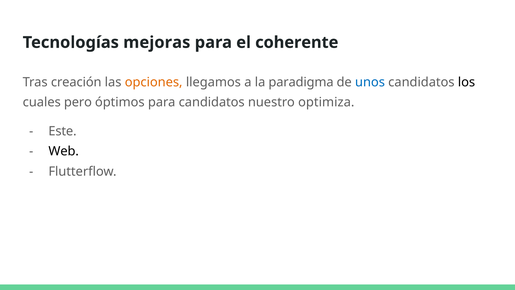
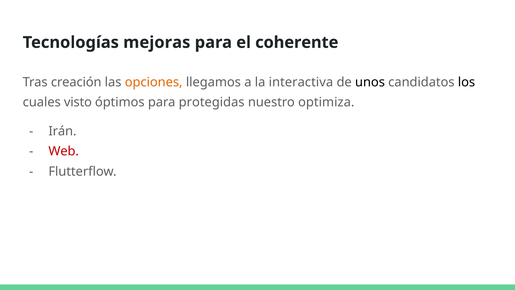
paradigma: paradigma -> interactiva
unos colour: blue -> black
pero: pero -> visto
para candidatos: candidatos -> protegidas
Este: Este -> Irán
Web colour: black -> red
